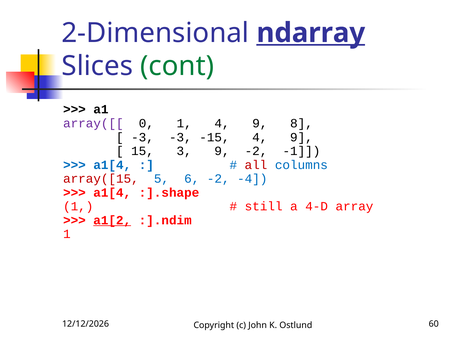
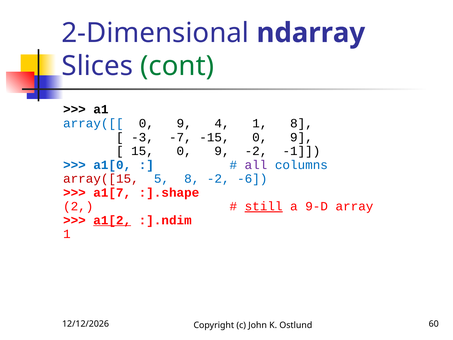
ndarray underline: present -> none
array([[ colour: purple -> blue
1 at (184, 123): 1 -> 9
9 at (260, 123): 9 -> 1
-3 -3: -3 -> -7
-15 4: 4 -> 0
15 3: 3 -> 0
a1[4 at (112, 165): a1[4 -> a1[0
all colour: red -> purple
5 6: 6 -> 8
-4: -4 -> -6
a1[4 at (112, 192): a1[4 -> a1[7
1 at (78, 206): 1 -> 2
still underline: none -> present
4-D: 4-D -> 9-D
